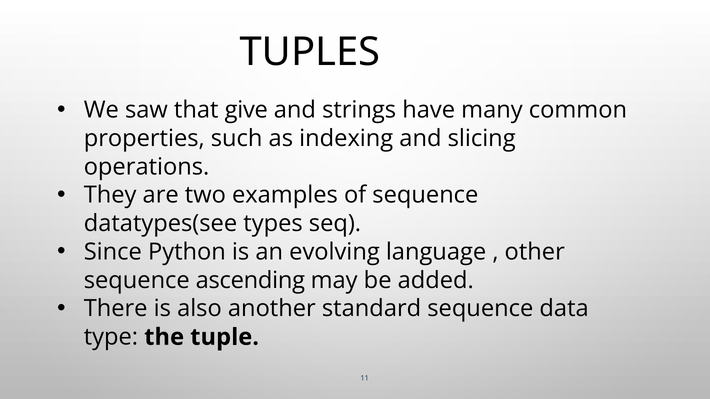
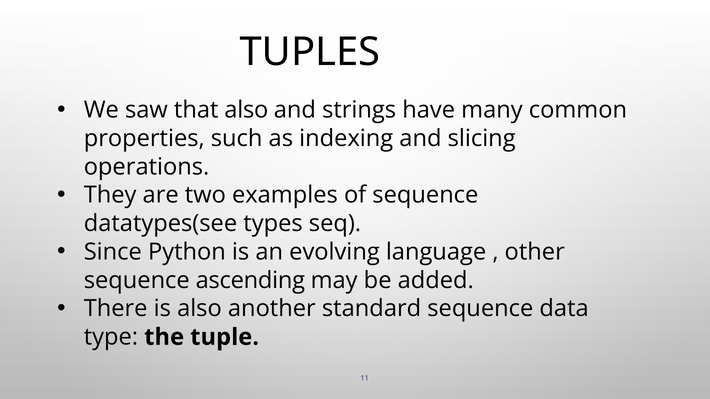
that give: give -> also
